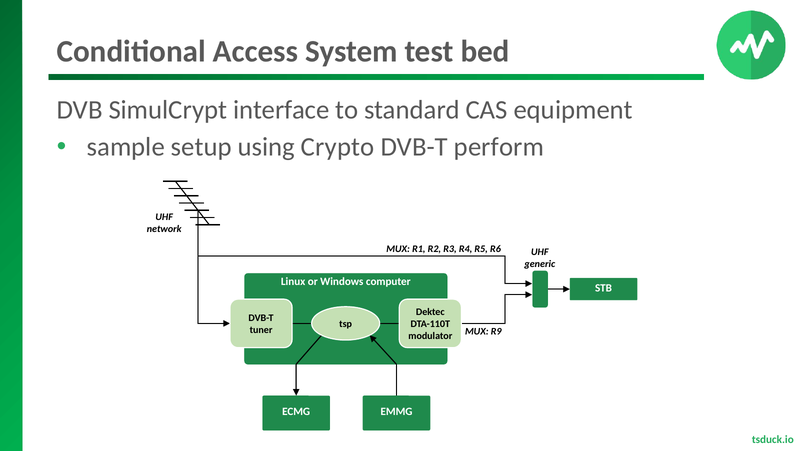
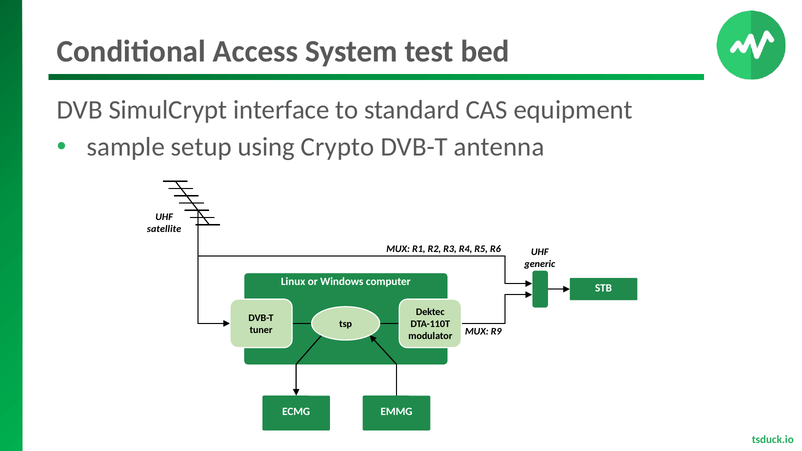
perform: perform -> antenna
network: network -> satellite
